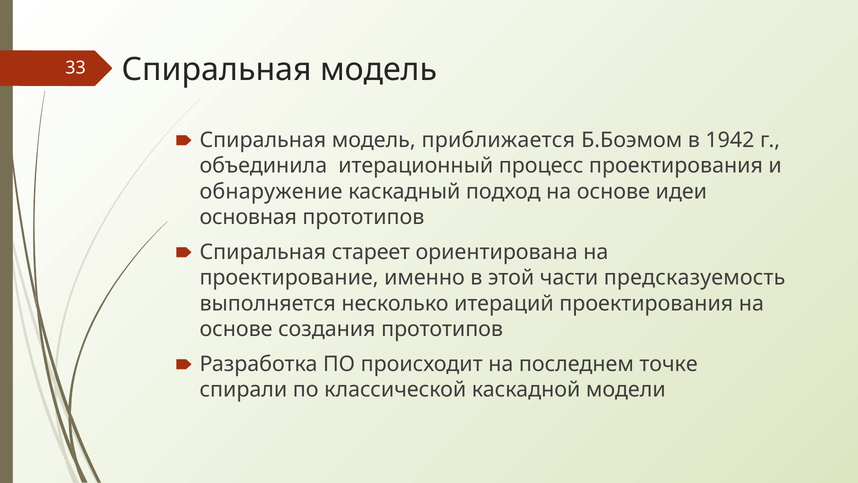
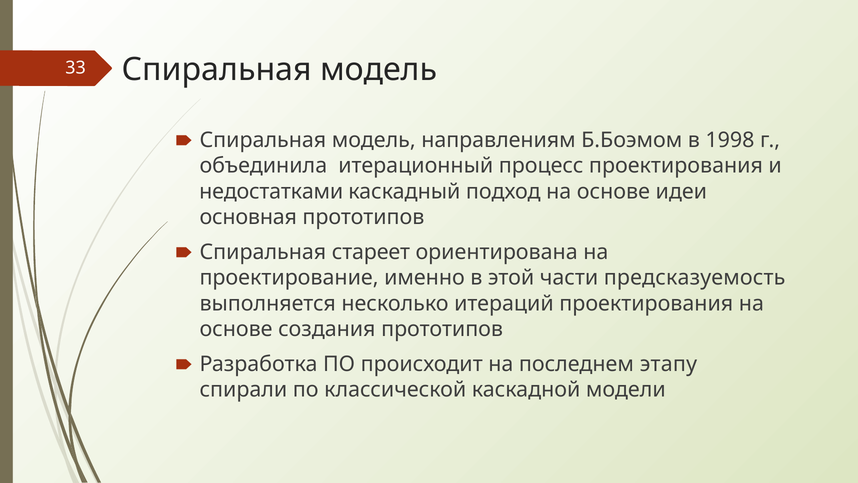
приближается: приближается -> направлениям
1942: 1942 -> 1998
обнаружение: обнаружение -> недостатками
точке: точке -> этапу
